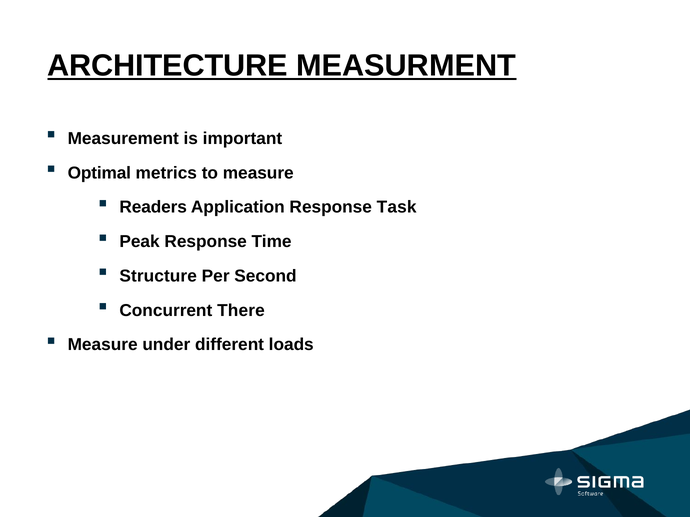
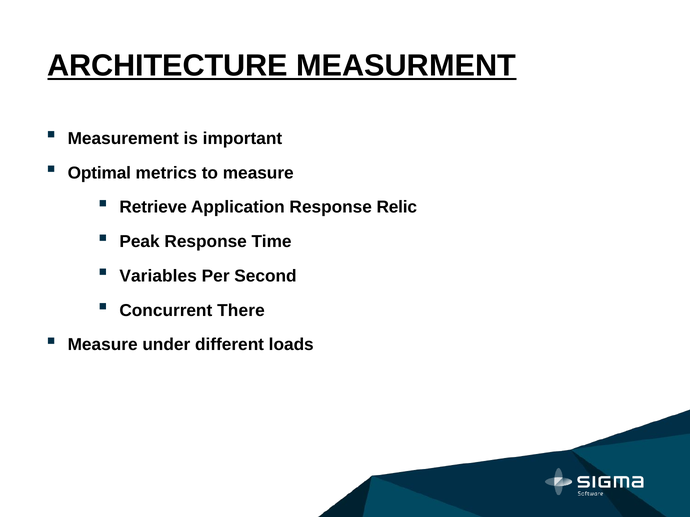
Readers: Readers -> Retrieve
Task: Task -> Relic
Structure: Structure -> Variables
